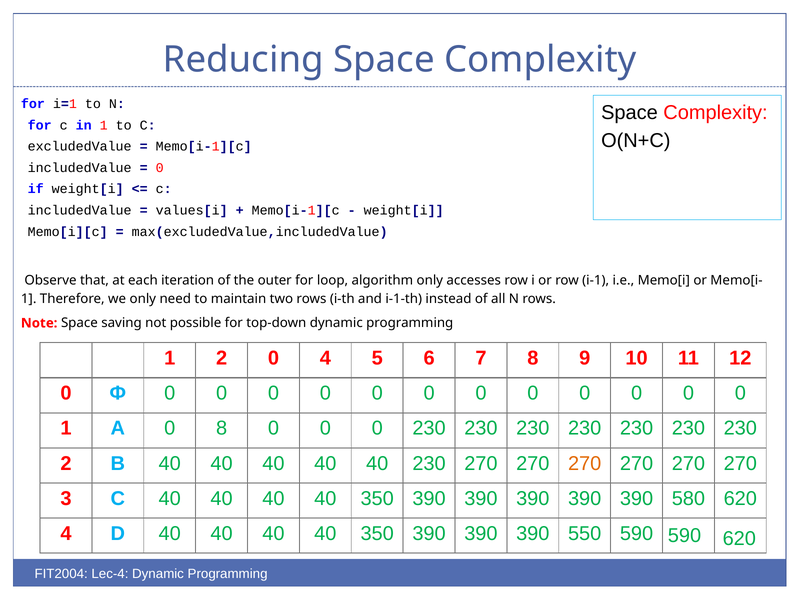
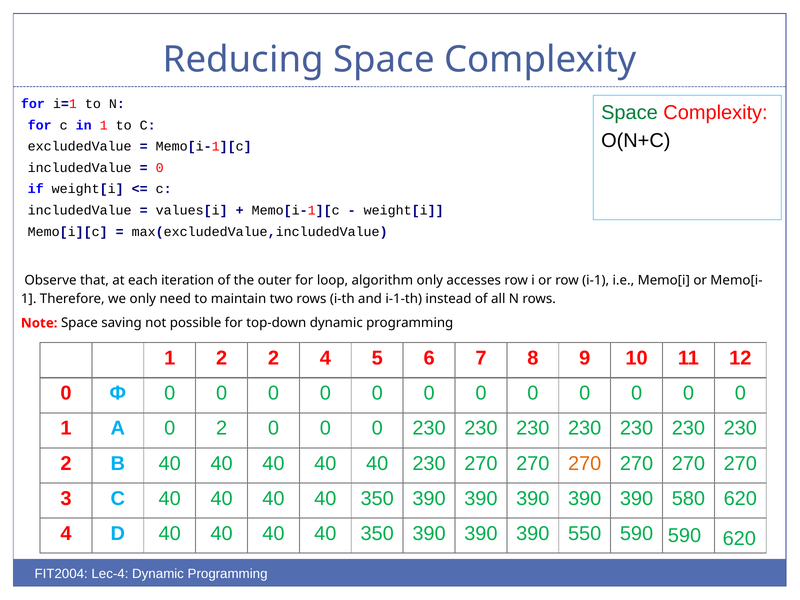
Space at (629, 113) colour: black -> green
2 0: 0 -> 2
0 8: 8 -> 2
